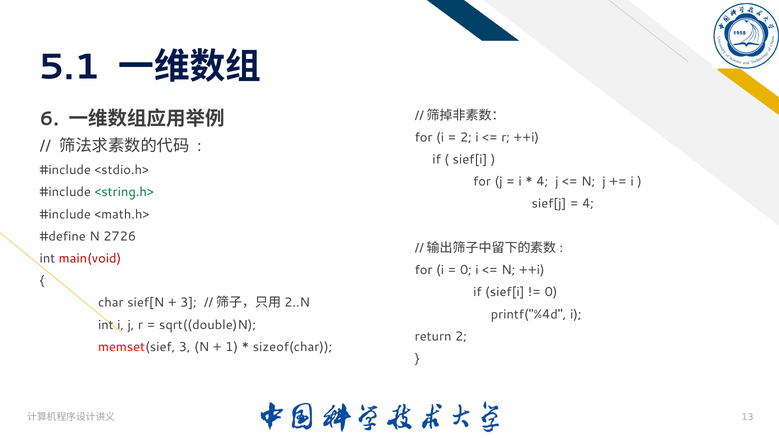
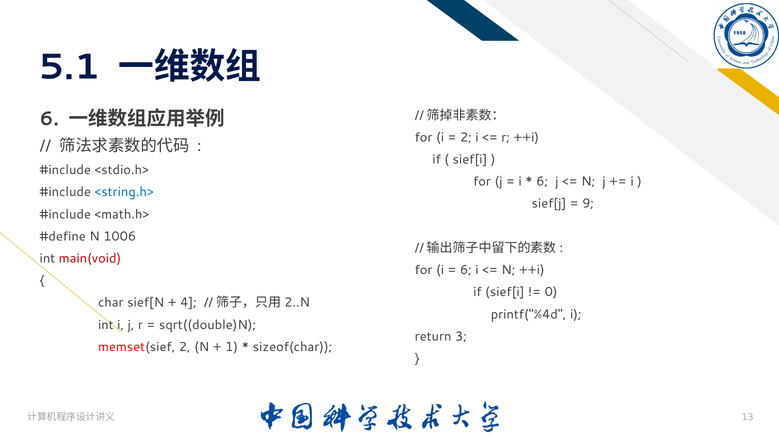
4 at (542, 182): 4 -> 6
<string.h> colour: green -> blue
4 at (588, 204): 4 -> 9
2726: 2726 -> 1006
0 at (466, 270): 0 -> 6
3 at (188, 303): 3 -> 4
return 2: 2 -> 3
memset(sief 3: 3 -> 2
